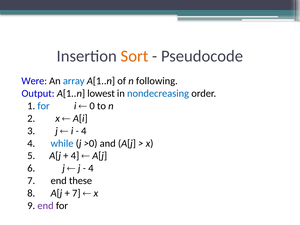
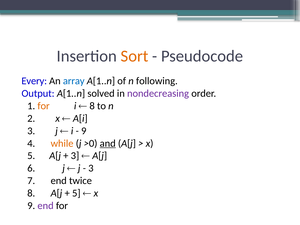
Were: Were -> Every
lowest: lowest -> solved
nondecreasing colour: blue -> purple
for at (44, 106) colour: blue -> orange
0 at (92, 106): 0 -> 8
4 at (84, 131): 4 -> 9
while colour: blue -> orange
and underline: none -> present
4 at (75, 156): 4 -> 3
4 at (91, 168): 4 -> 3
these: these -> twice
7 at (76, 193): 7 -> 5
